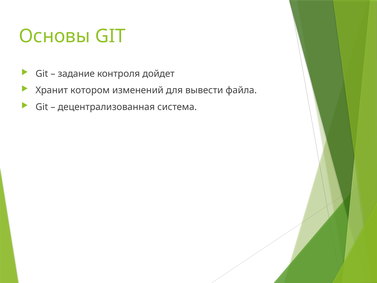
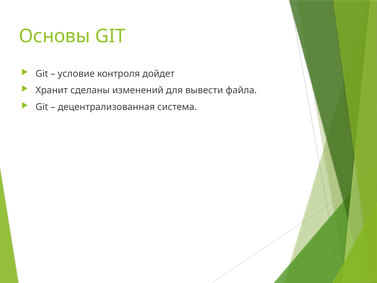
задание: задание -> условие
котором: котором -> сделаны
